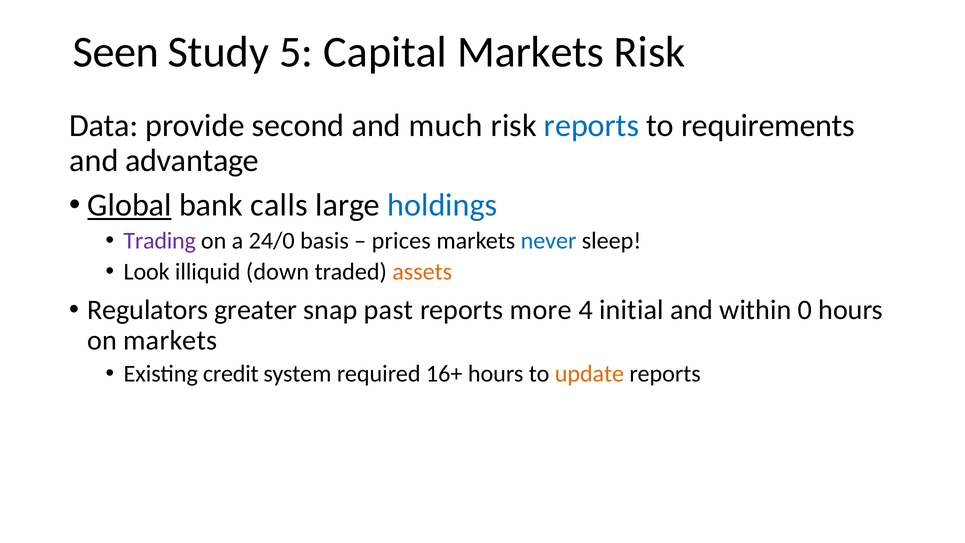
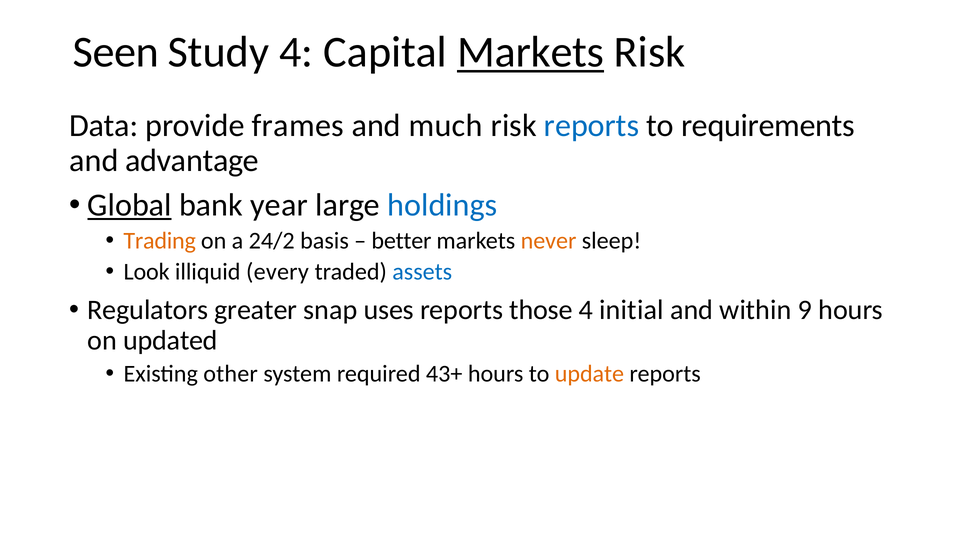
Study 5: 5 -> 4
Markets at (531, 52) underline: none -> present
second: second -> frames
calls: calls -> year
Trading colour: purple -> orange
24/0: 24/0 -> 24/2
prices: prices -> better
never colour: blue -> orange
down: down -> every
assets colour: orange -> blue
past: past -> uses
more: more -> those
0: 0 -> 9
on markets: markets -> updated
credit: credit -> other
16+: 16+ -> 43+
